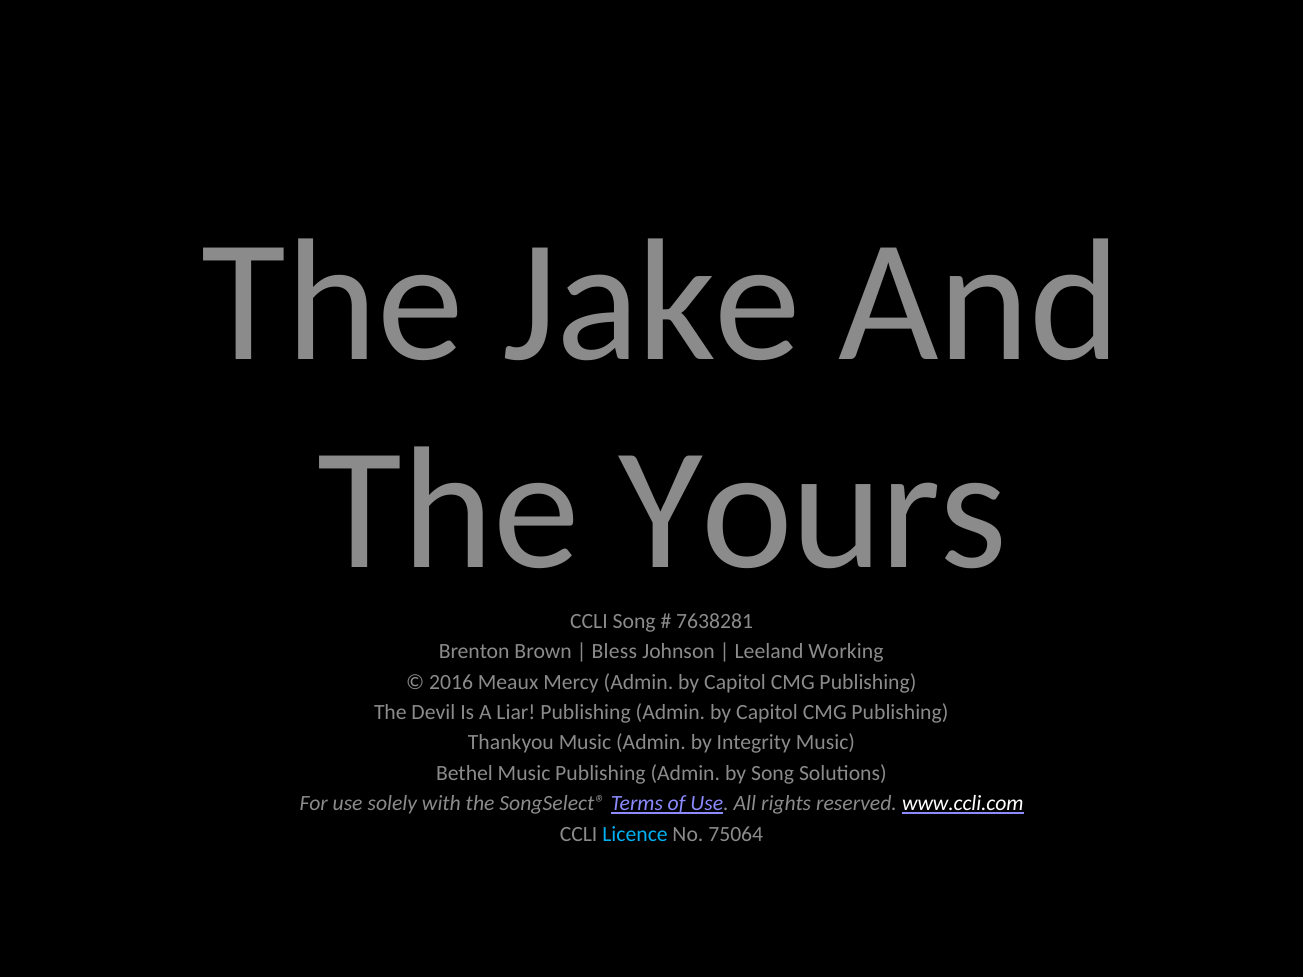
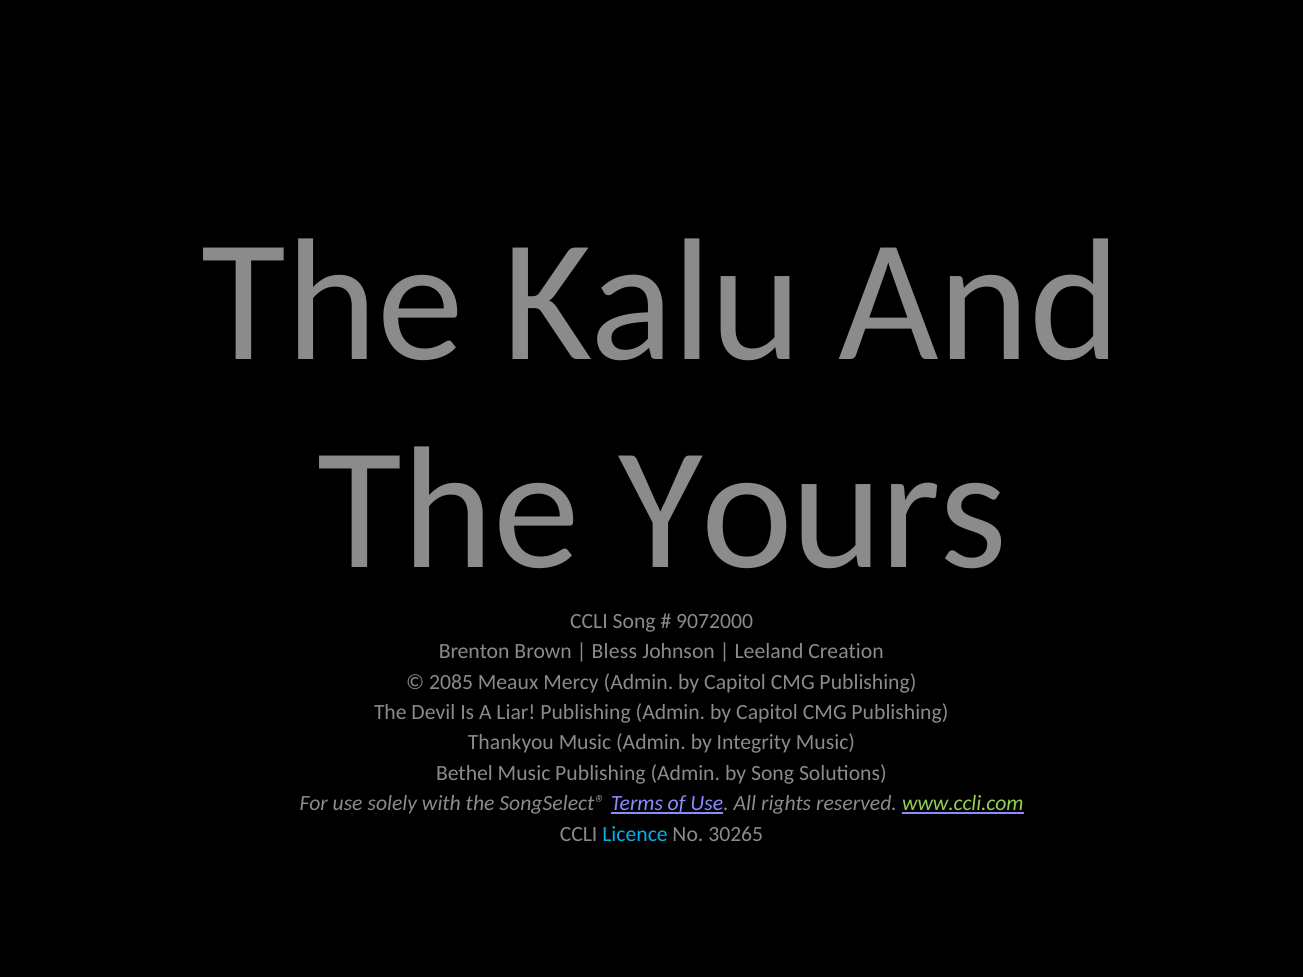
Jake: Jake -> Kalu
7638281: 7638281 -> 9072000
Working: Working -> Creation
2016: 2016 -> 2085
www.ccli.com colour: white -> light green
75064: 75064 -> 30265
